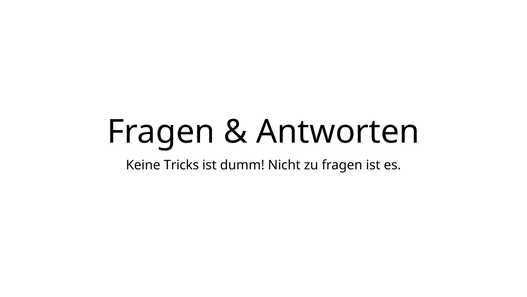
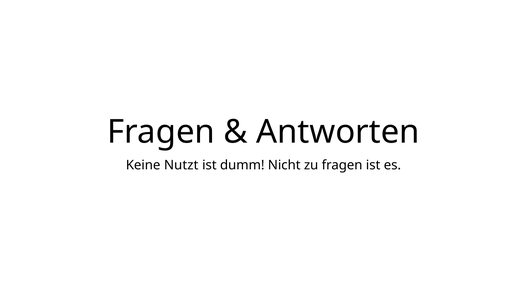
Tricks: Tricks -> Nutzt
